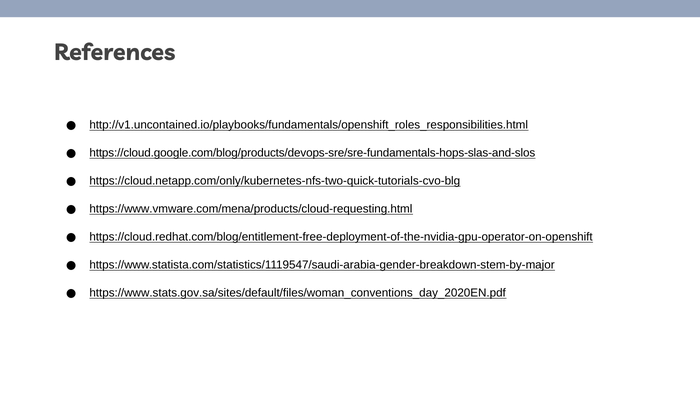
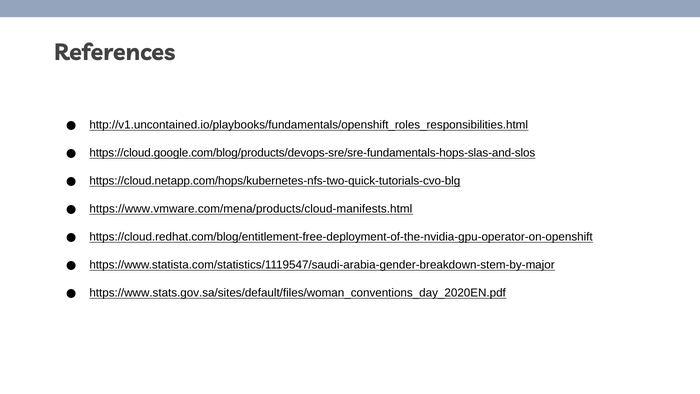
https://cloud.netapp.com/only/kubernetes-nfs-two-quick-tutorials-cvo-blg: https://cloud.netapp.com/only/kubernetes-nfs-two-quick-tutorials-cvo-blg -> https://cloud.netapp.com/hops/kubernetes-nfs-two-quick-tutorials-cvo-blg
https://www.vmware.com/mena/products/cloud-requesting.html: https://www.vmware.com/mena/products/cloud-requesting.html -> https://www.vmware.com/mena/products/cloud-manifests.html
